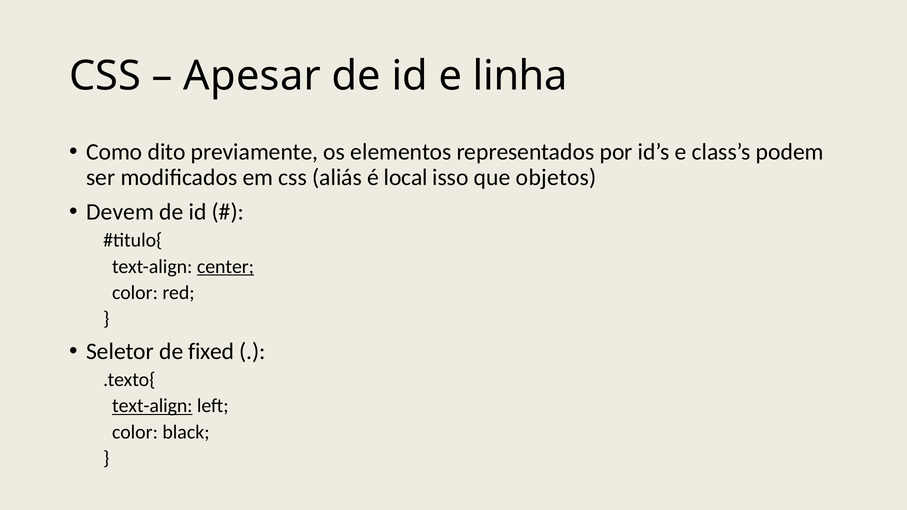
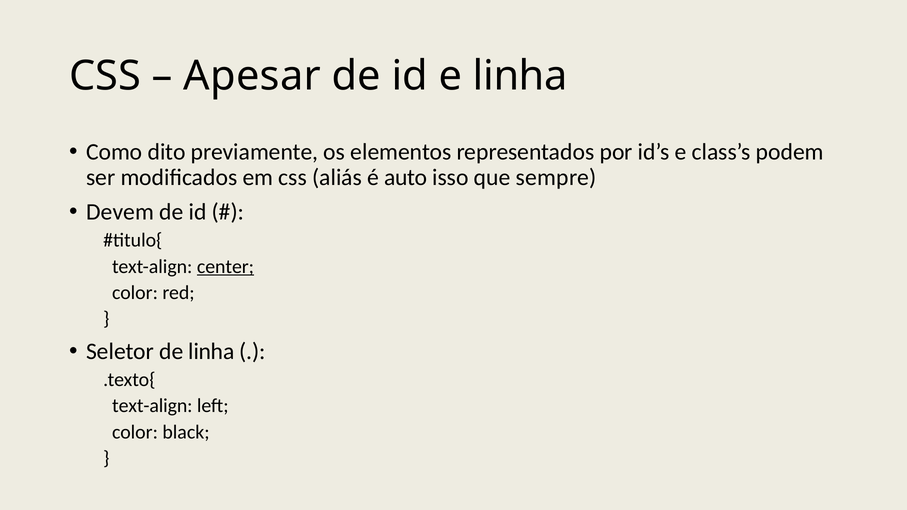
local: local -> auto
objetos: objetos -> sempre
de fixed: fixed -> linha
text-align at (152, 406) underline: present -> none
